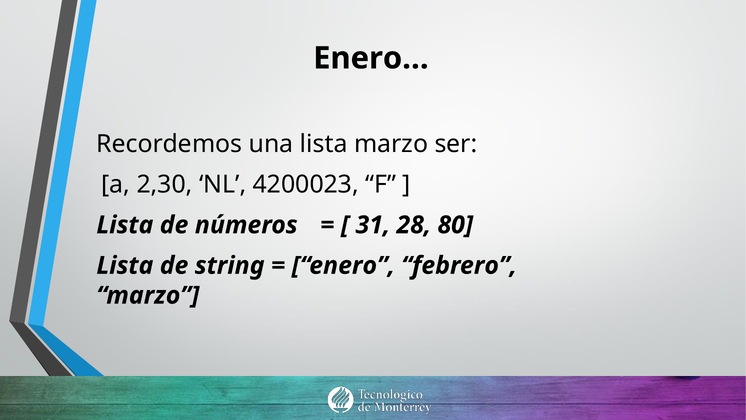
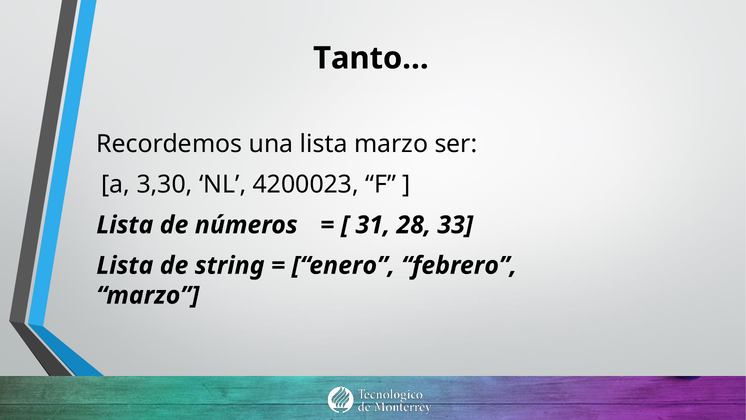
Enero…: Enero… -> Tanto…
2,30: 2,30 -> 3,30
80: 80 -> 33
